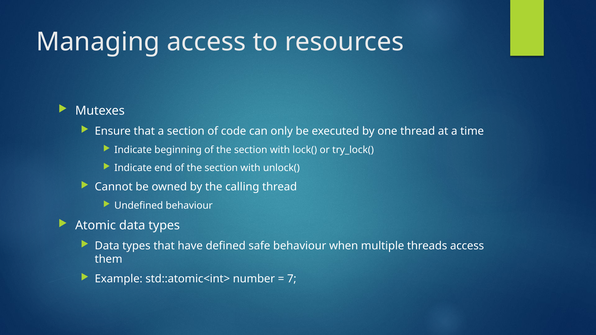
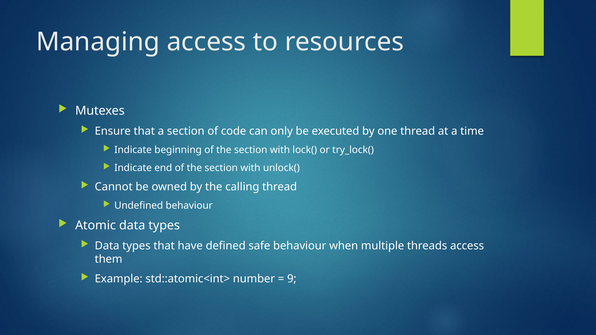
7: 7 -> 9
